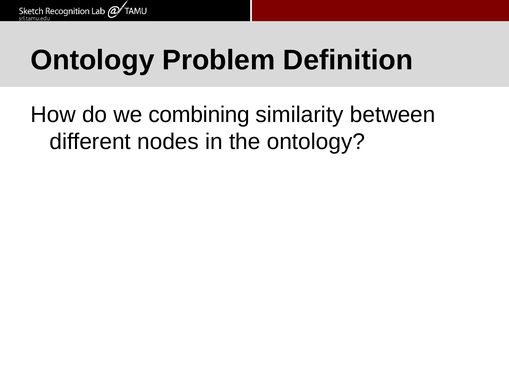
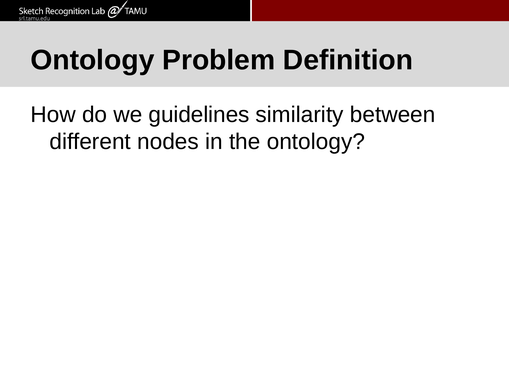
combining: combining -> guidelines
